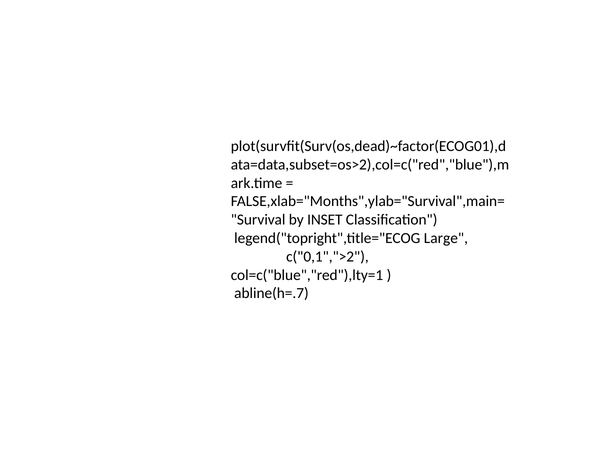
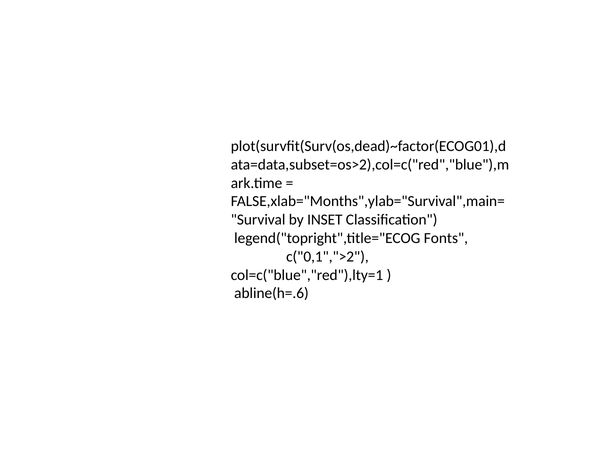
Large: Large -> Fonts
abline(h=.7: abline(h=.7 -> abline(h=.6
